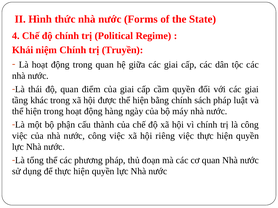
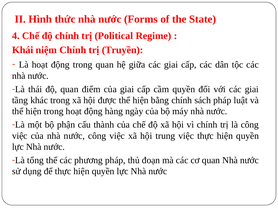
riêng: riêng -> trung
